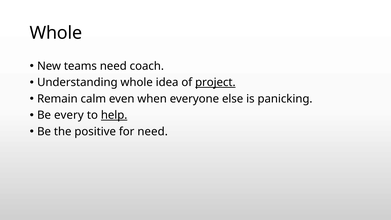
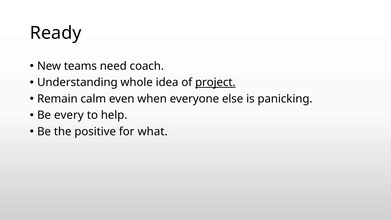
Whole at (56, 33): Whole -> Ready
help underline: present -> none
for need: need -> what
